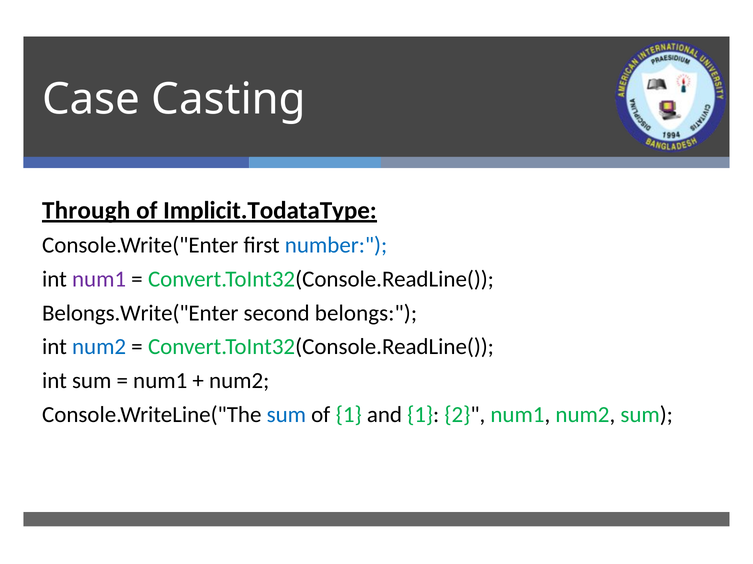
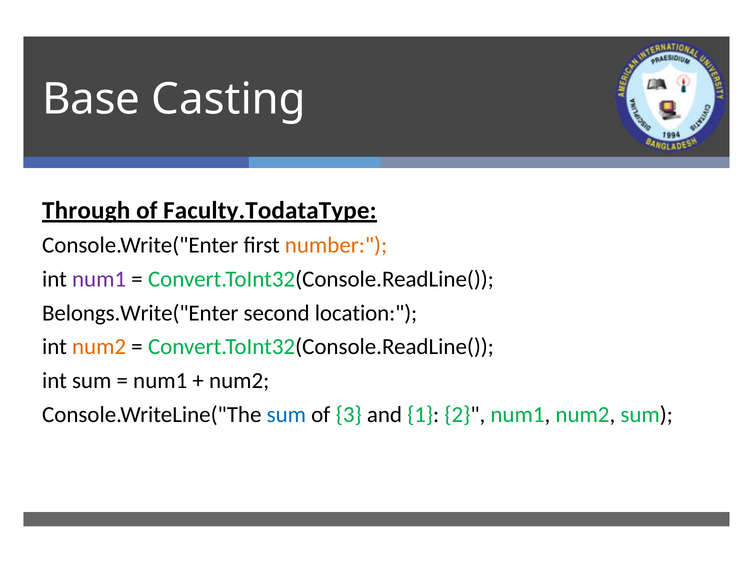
Case: Case -> Base
Implicit.TodataType: Implicit.TodataType -> Faculty.TodataType
number colour: blue -> orange
belongs: belongs -> location
num2 at (99, 347) colour: blue -> orange
of 1: 1 -> 3
